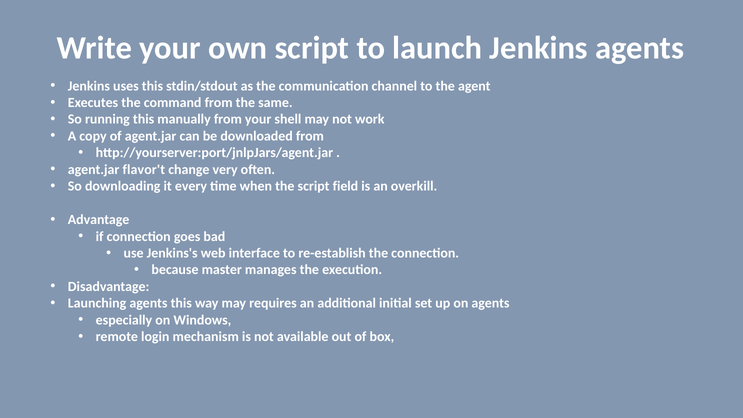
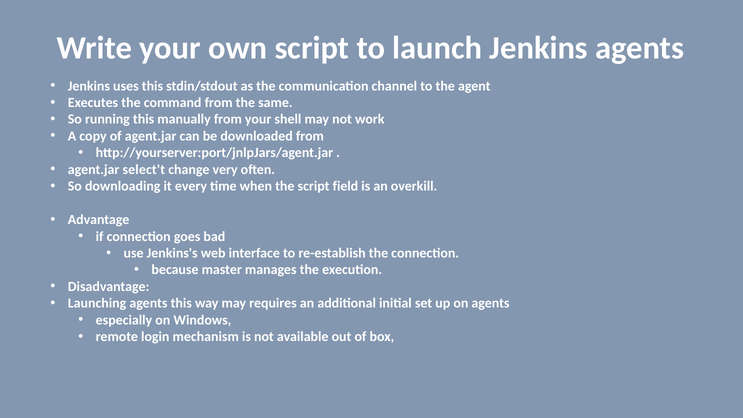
flavor't: flavor't -> select't
